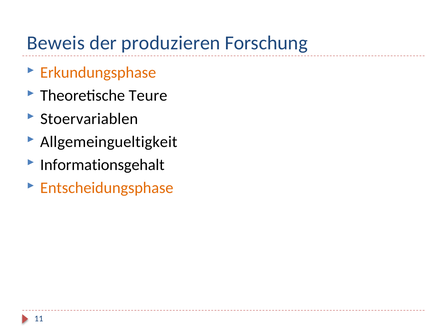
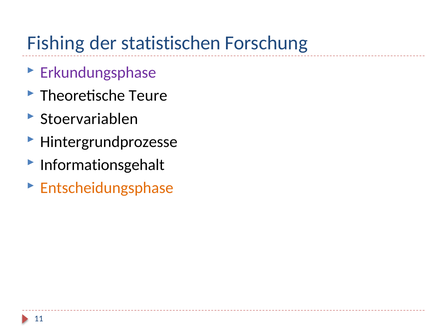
Beweis: Beweis -> Fishing
produzieren: produzieren -> statistischen
Erkundungsphase colour: orange -> purple
Allgemeingueltigkeit: Allgemeingueltigkeit -> Hintergrundprozesse
